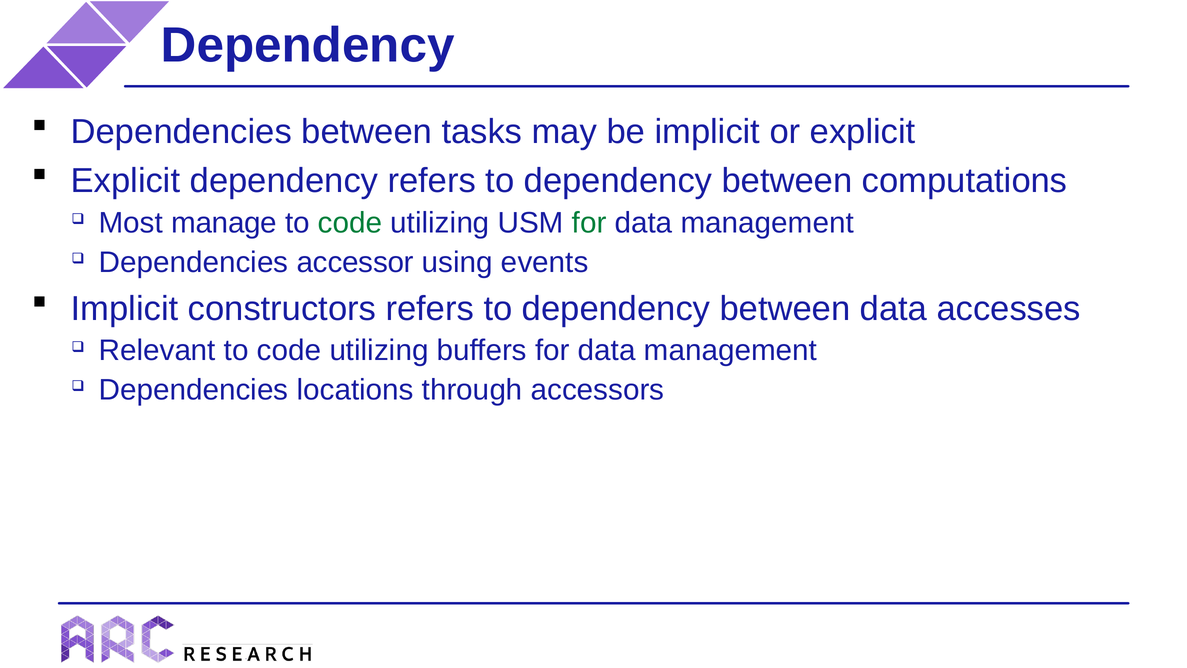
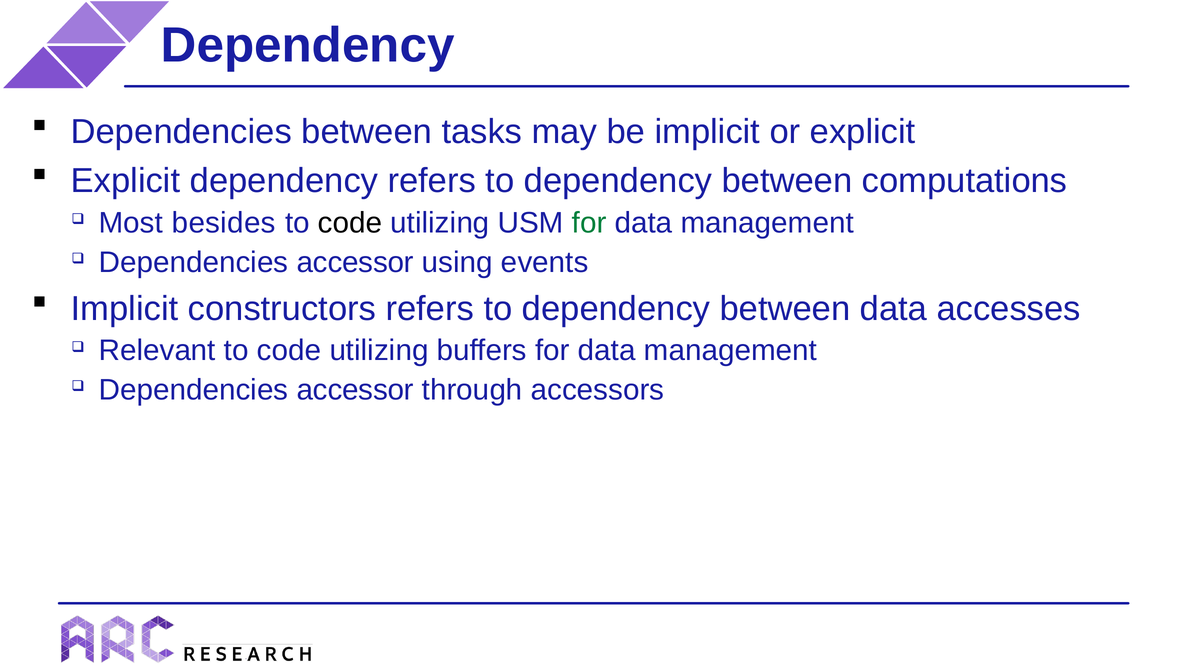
manage: manage -> besides
code at (350, 223) colour: green -> black
locations at (355, 390): locations -> accessor
